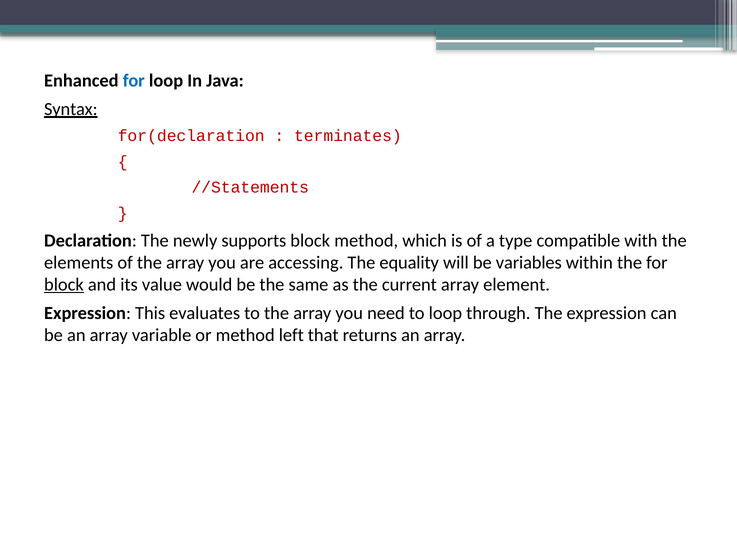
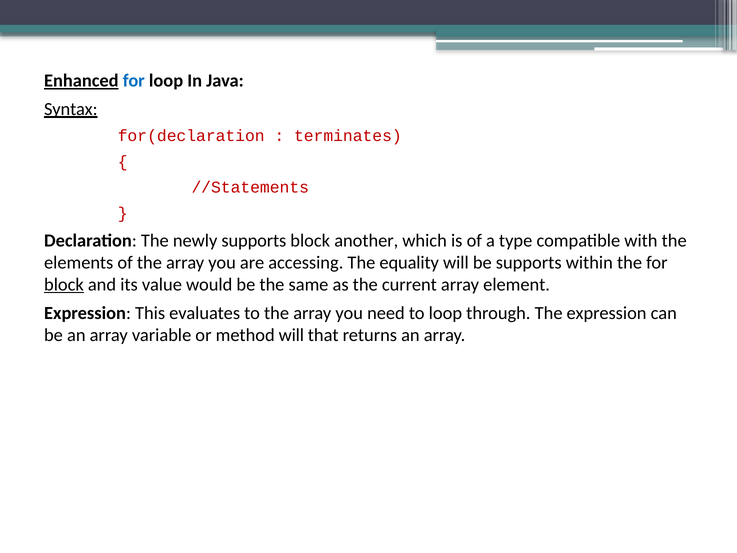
Enhanced underline: none -> present
block method: method -> another
be variables: variables -> supports
method left: left -> will
